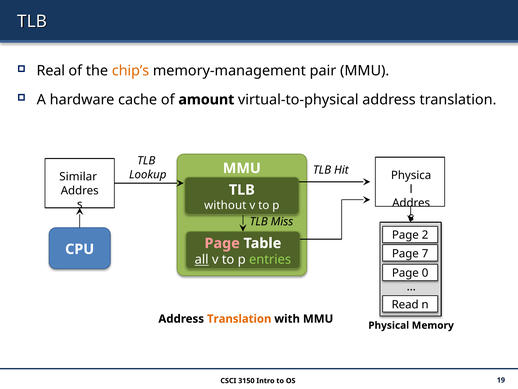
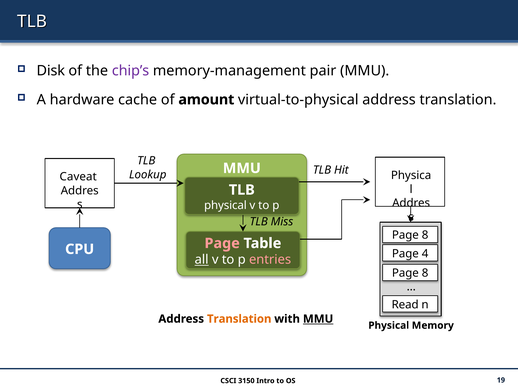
Real: Real -> Disk
chip’s colour: orange -> purple
Similar: Similar -> Caveat
without at (225, 205): without -> physical
2 at (425, 235): 2 -> 8
7: 7 -> 4
entries colour: light green -> pink
0 at (425, 273): 0 -> 8
MMU at (318, 318) underline: none -> present
